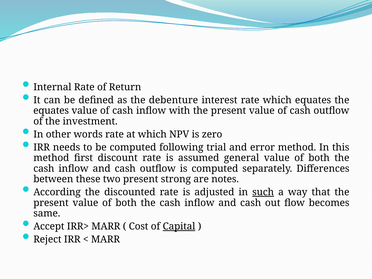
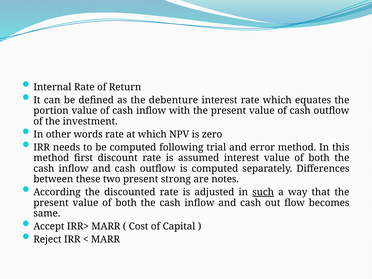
equates at (51, 111): equates -> portion
assumed general: general -> interest
Capital underline: present -> none
